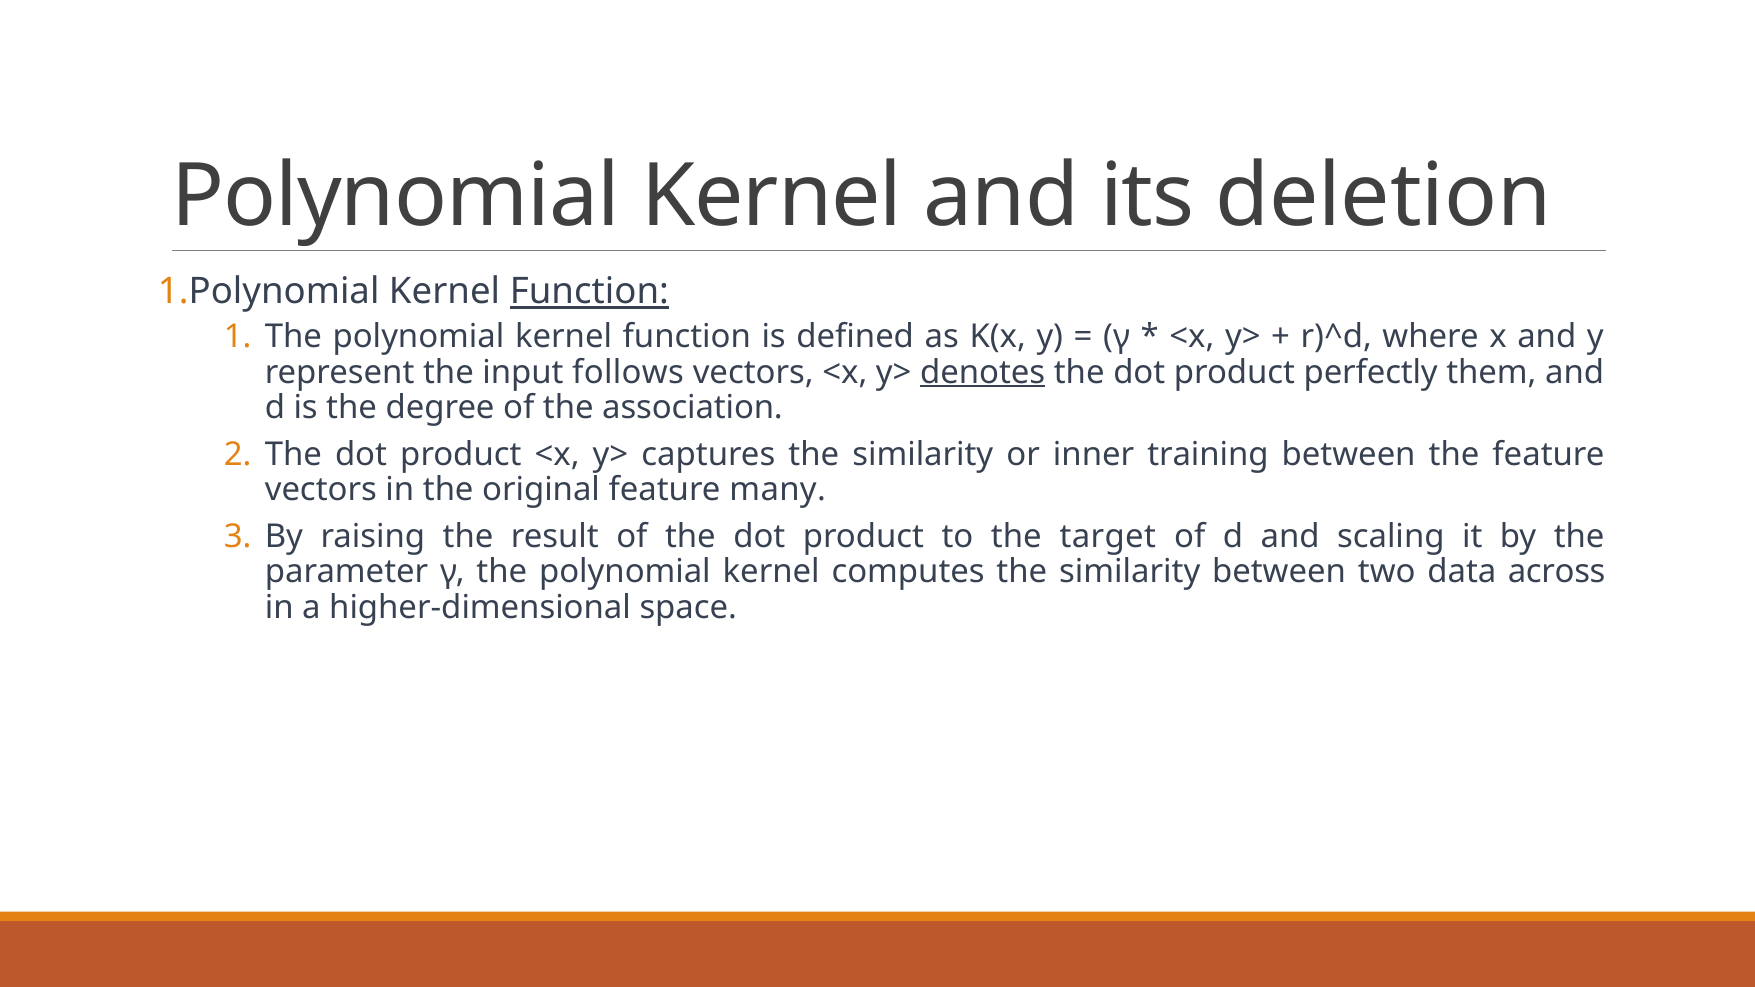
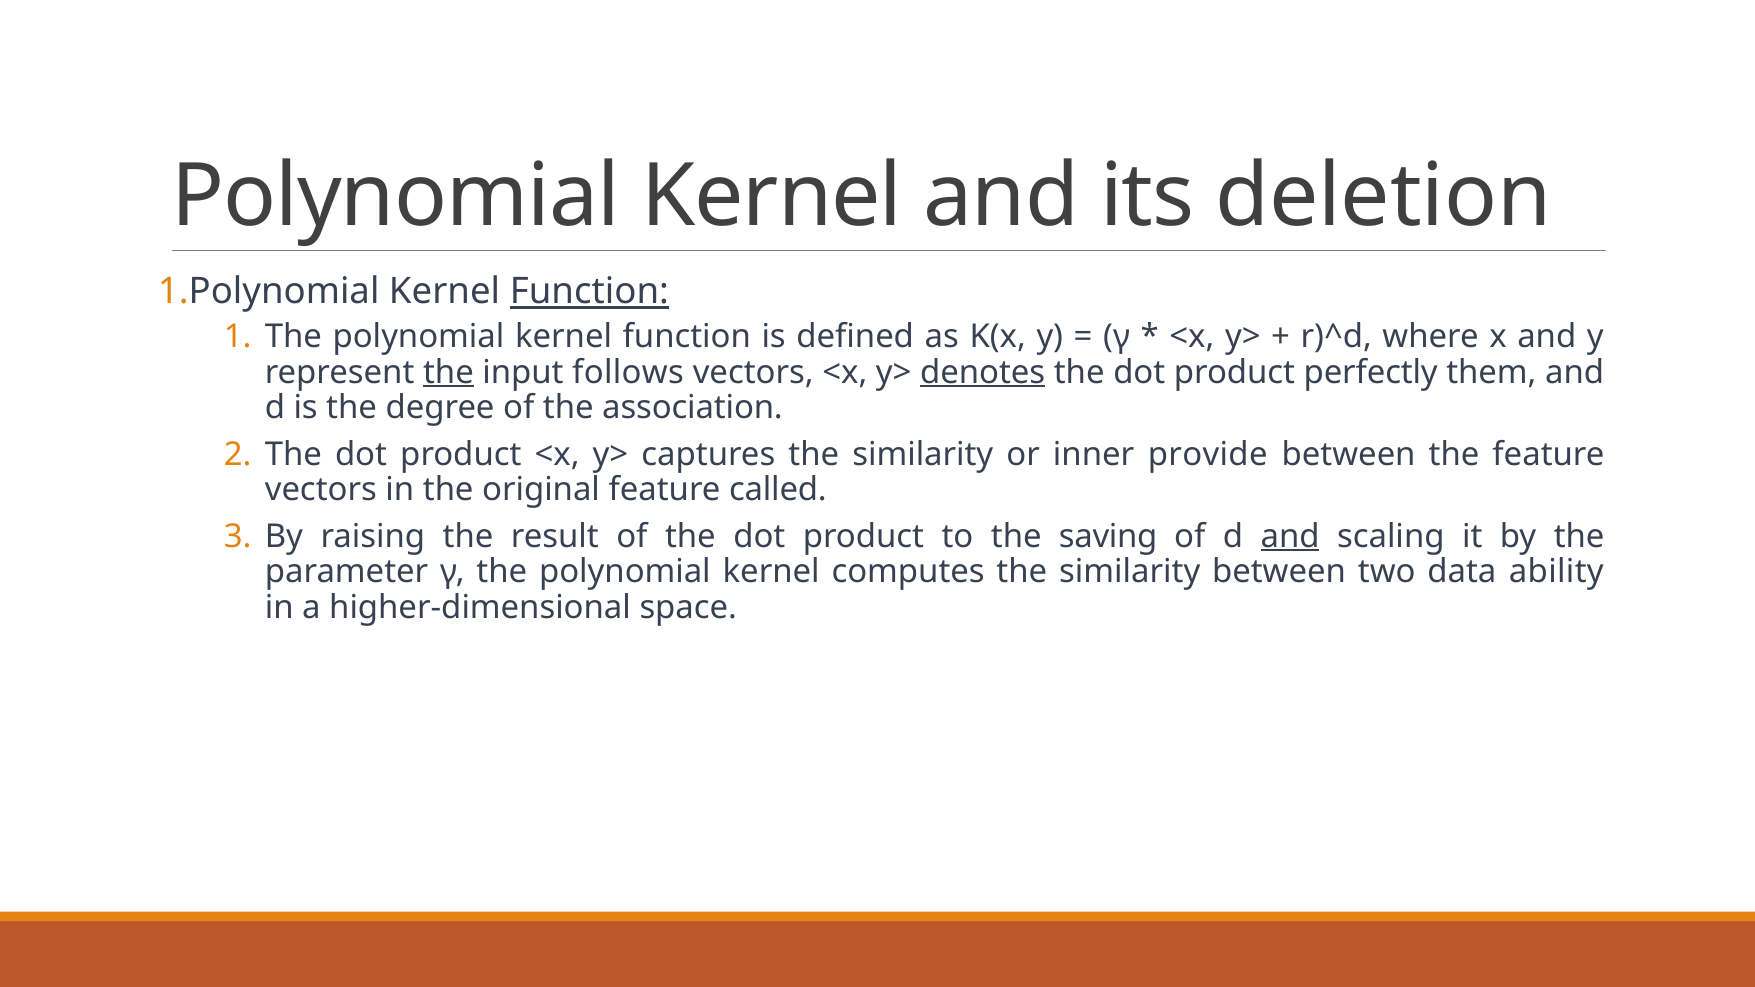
the at (448, 372) underline: none -> present
training: training -> provide
many: many -> called
target: target -> saving
and at (1290, 536) underline: none -> present
across: across -> ability
